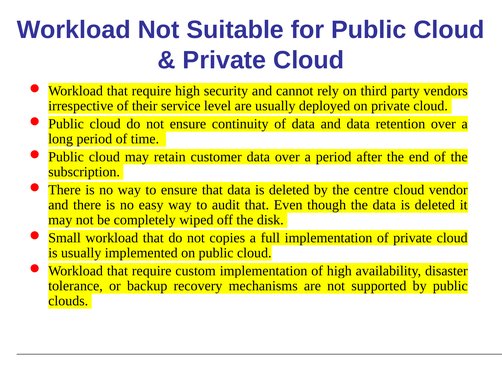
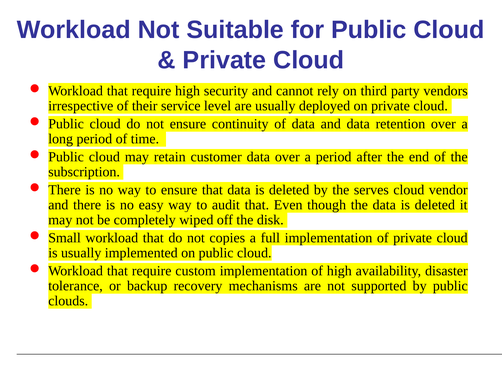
centre: centre -> serves
